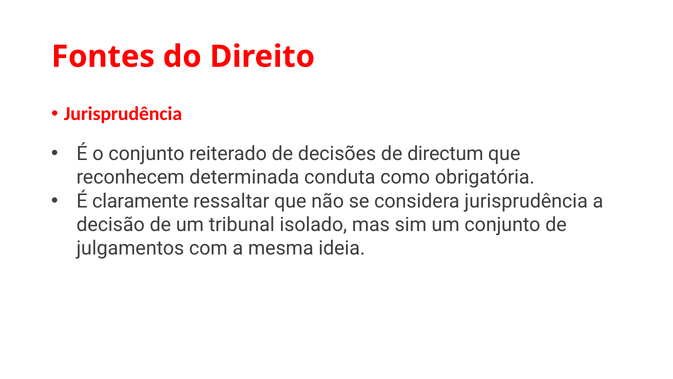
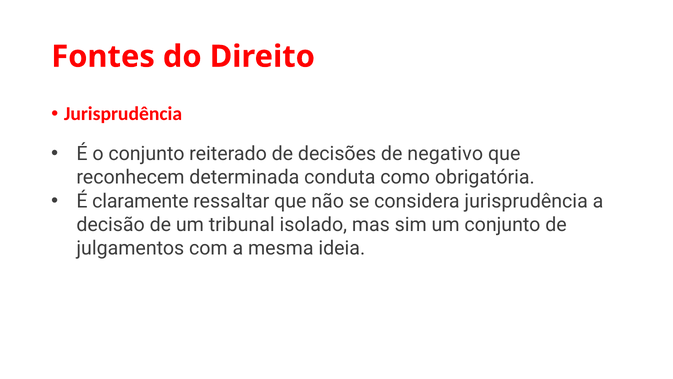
directum: directum -> negativo
